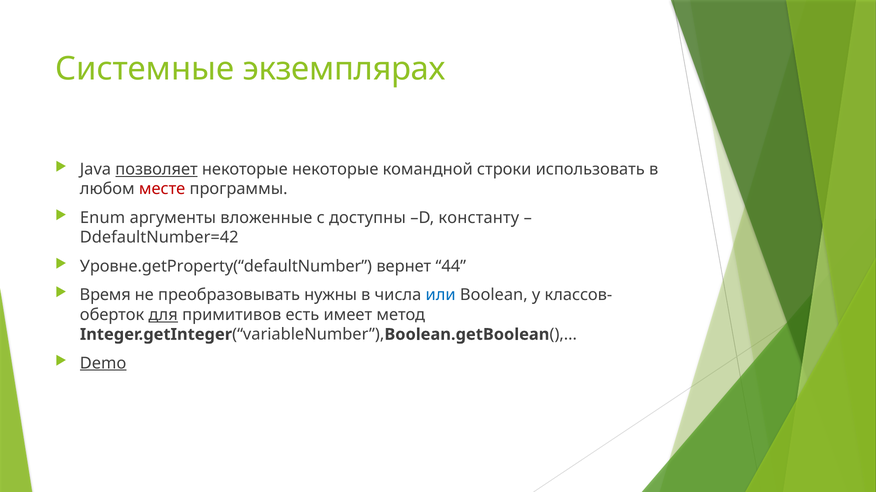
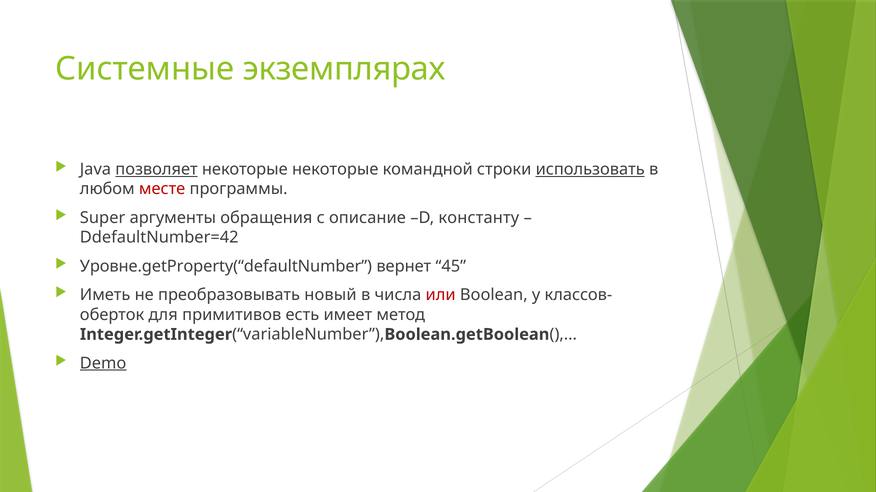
использовать underline: none -> present
Enum: Enum -> Super
вложенные: вложенные -> обращения
доступны: доступны -> описание
44: 44 -> 45
Время: Время -> Иметь
нужны: нужны -> новый
или colour: blue -> red
для underline: present -> none
